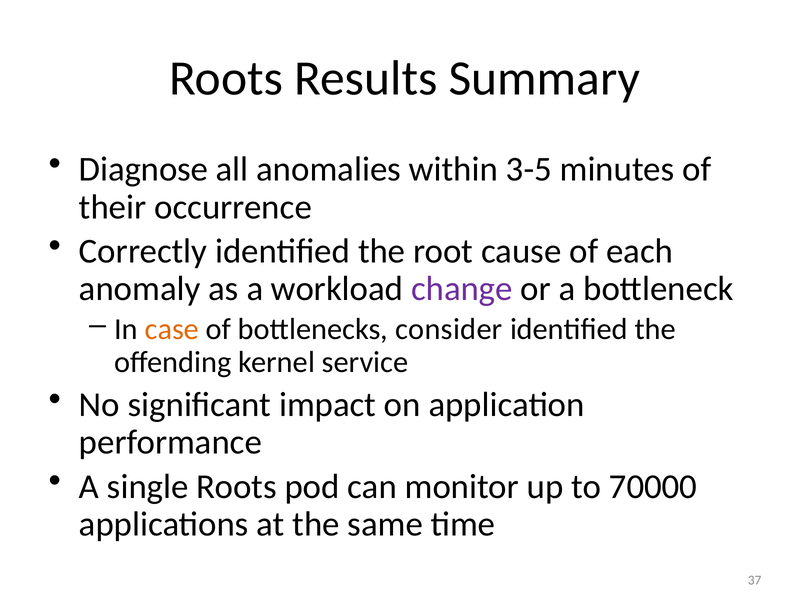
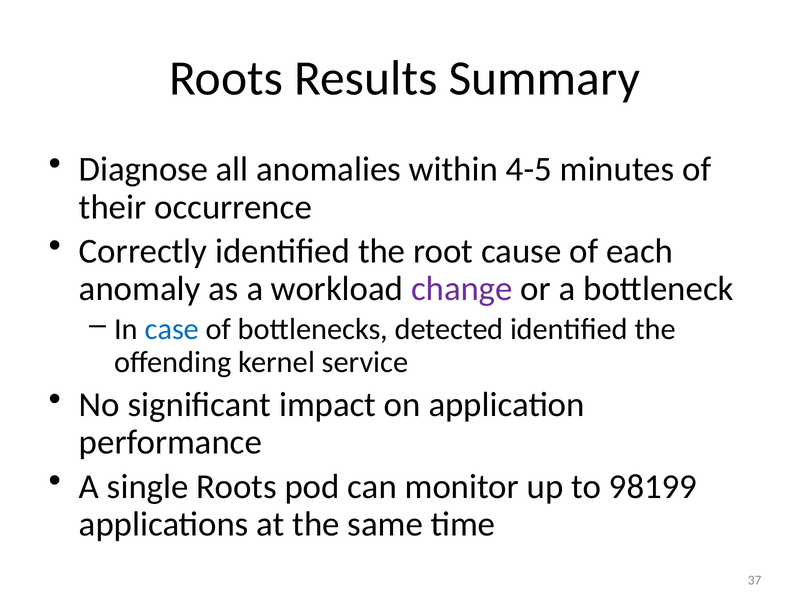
3-5: 3-5 -> 4-5
case colour: orange -> blue
consider: consider -> detected
70000: 70000 -> 98199
